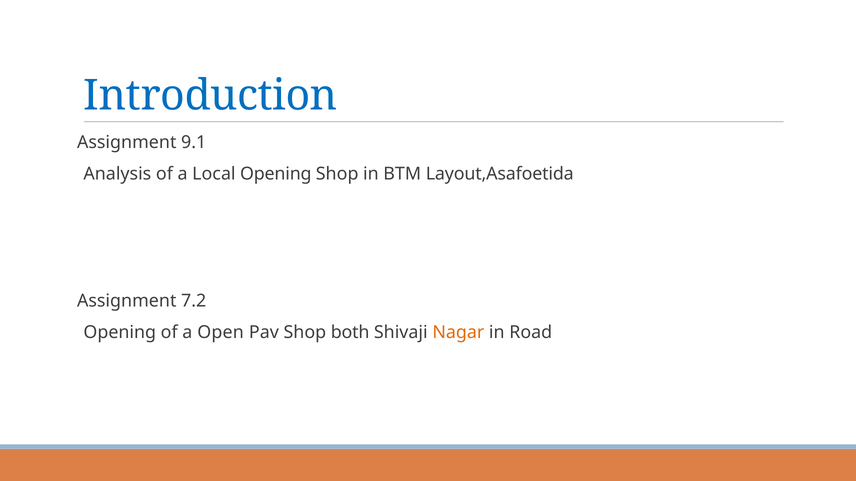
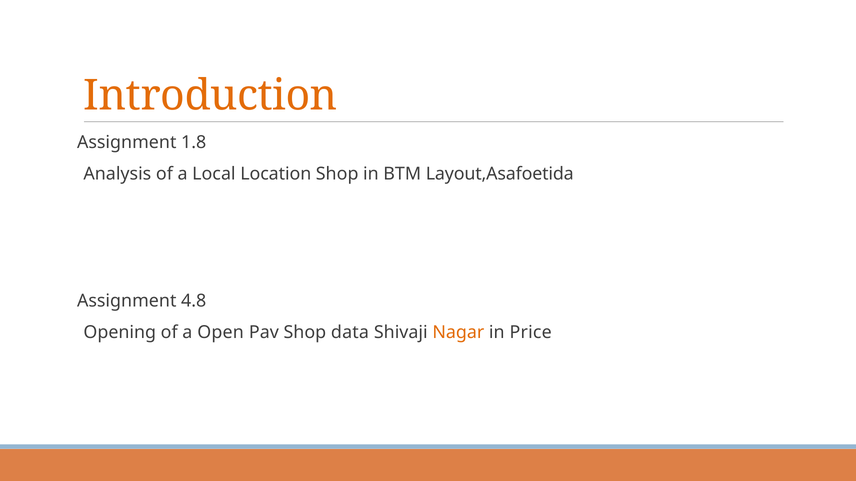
Introduction colour: blue -> orange
9.1: 9.1 -> 1.8
Local Opening: Opening -> Location
7.2: 7.2 -> 4.8
both: both -> data
Road: Road -> Price
